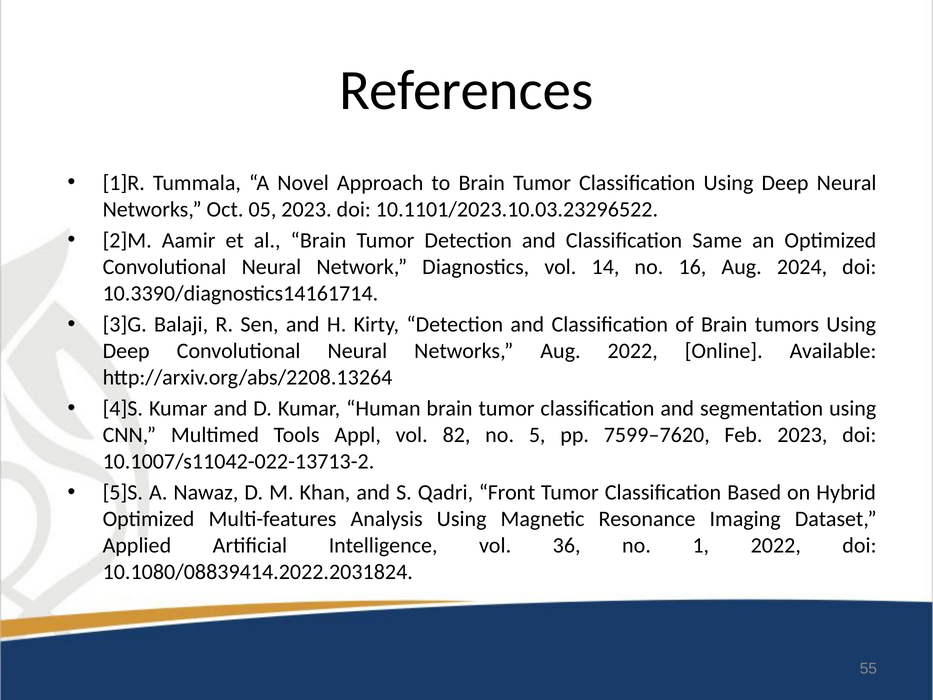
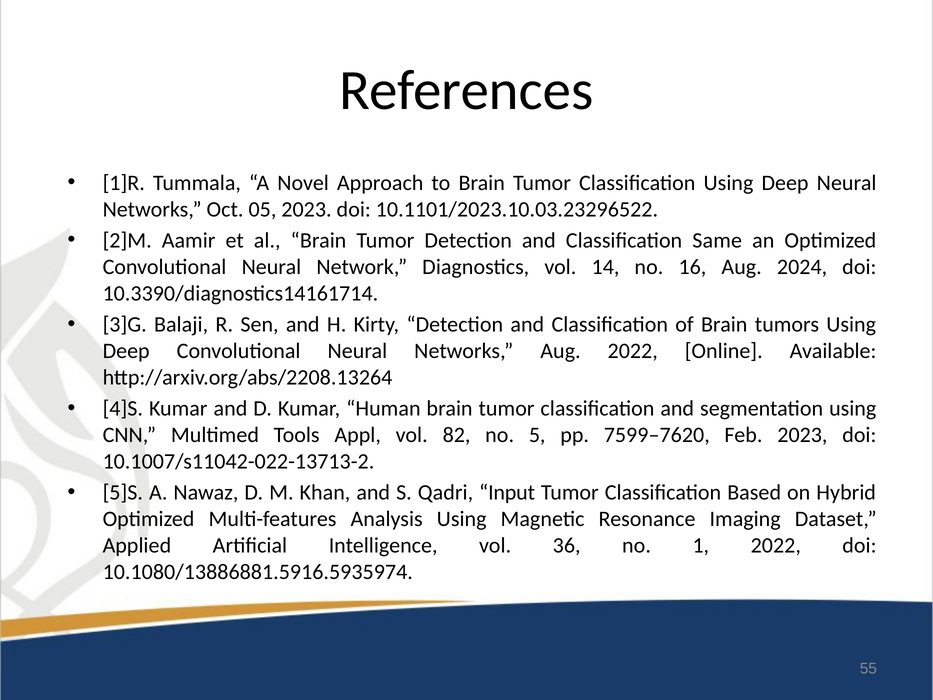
Front: Front -> Input
10.1080/08839414.2022.2031824: 10.1080/08839414.2022.2031824 -> 10.1080/13886881.5916.5935974
